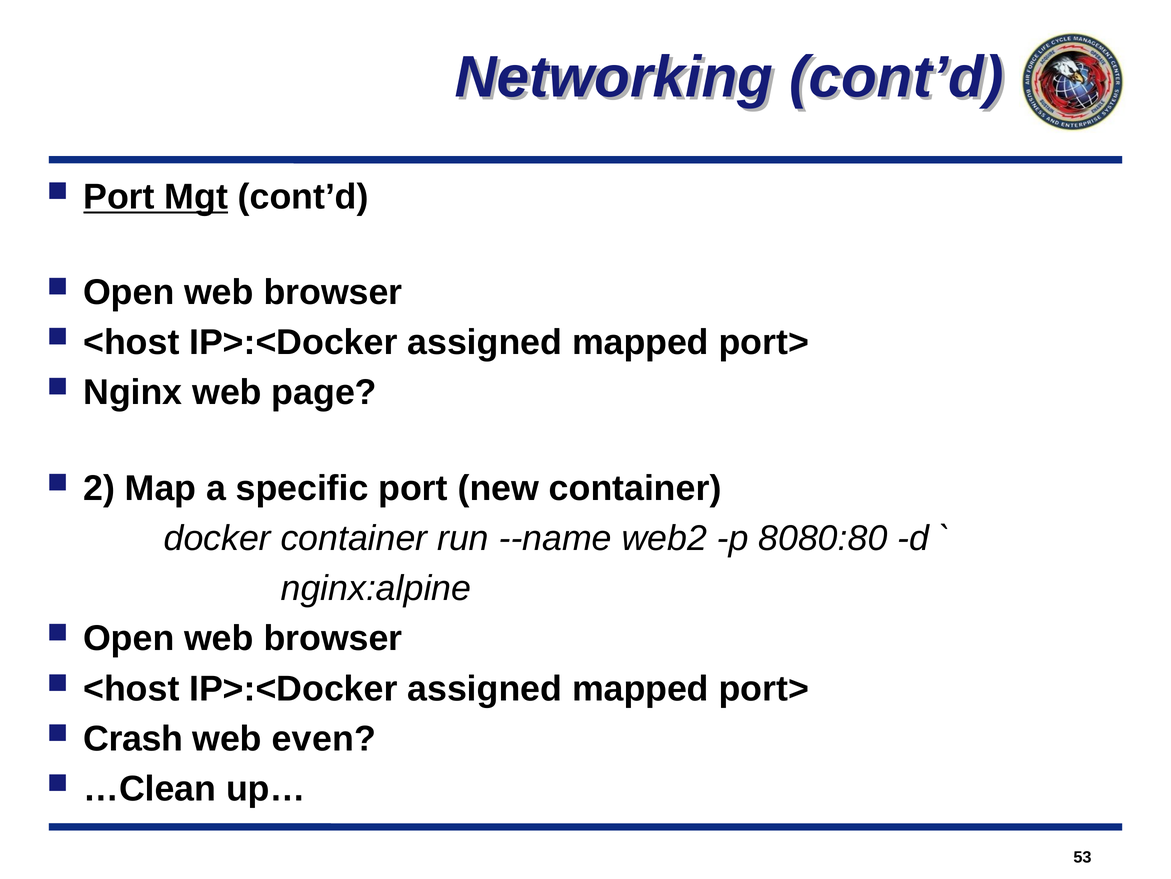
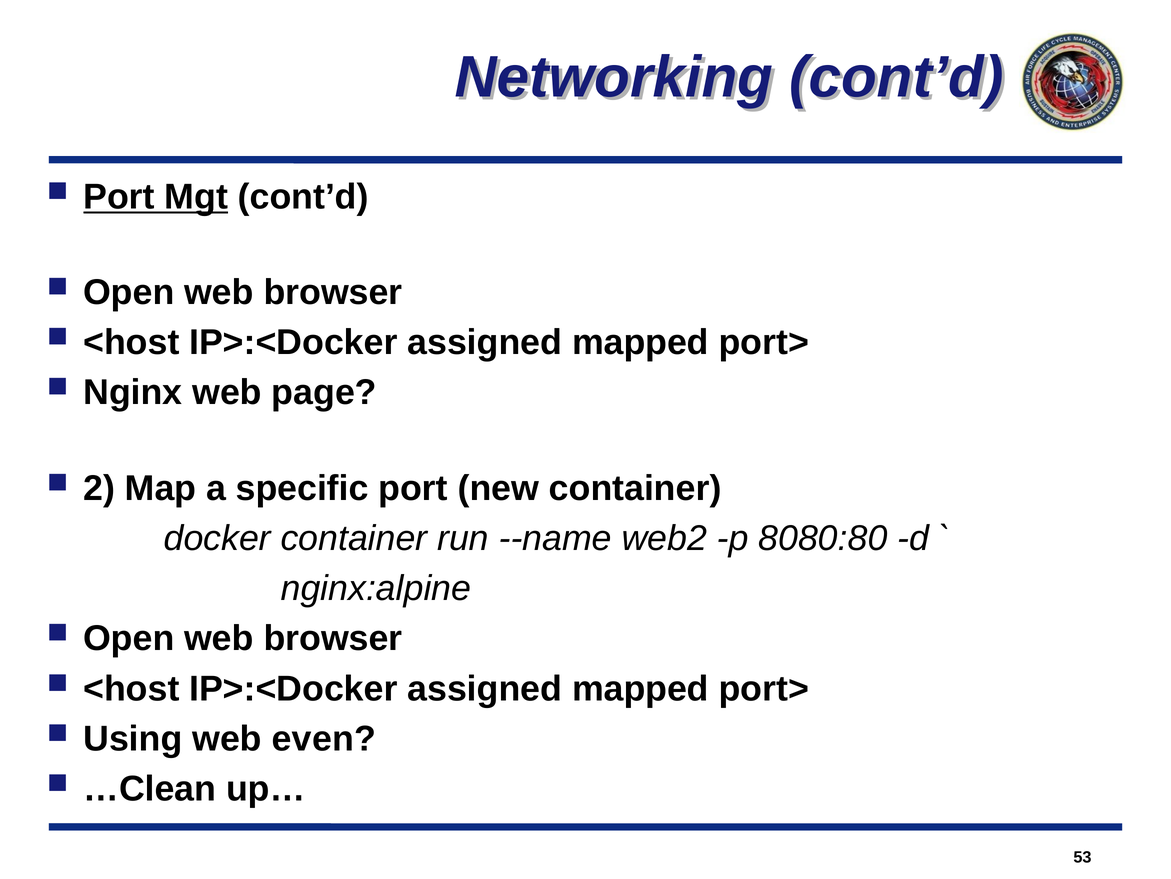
Crash: Crash -> Using
